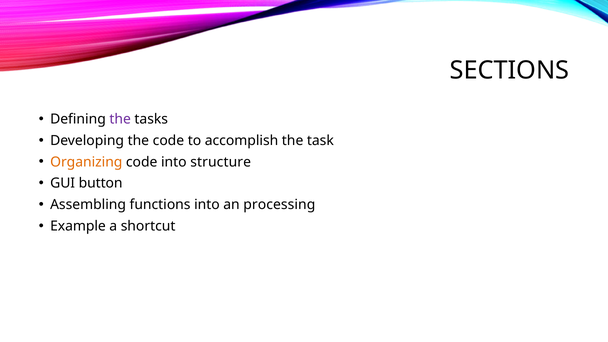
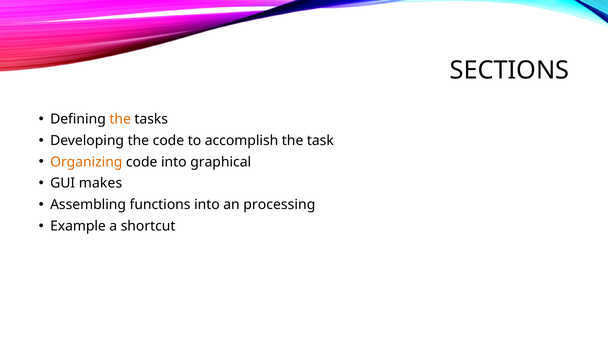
the at (120, 119) colour: purple -> orange
structure: structure -> graphical
button: button -> makes
